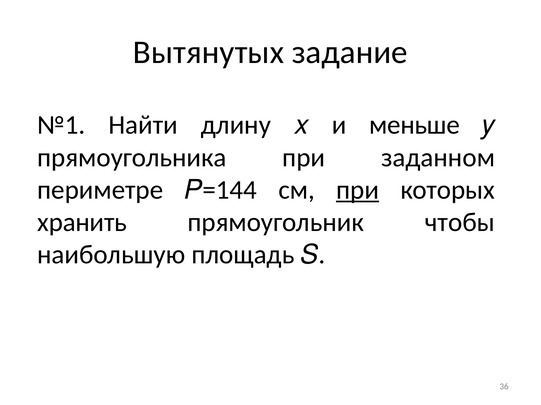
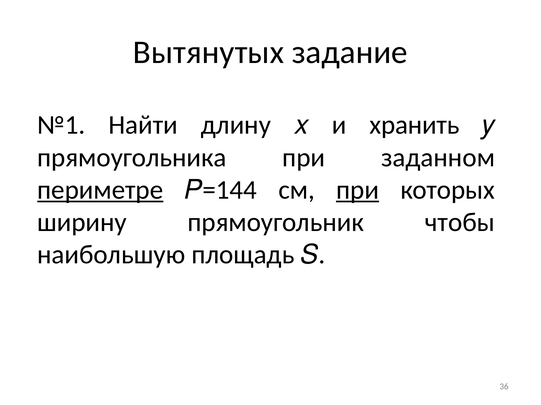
меньше: меньше -> хранить
периметре underline: none -> present
хранить: хранить -> ширину
